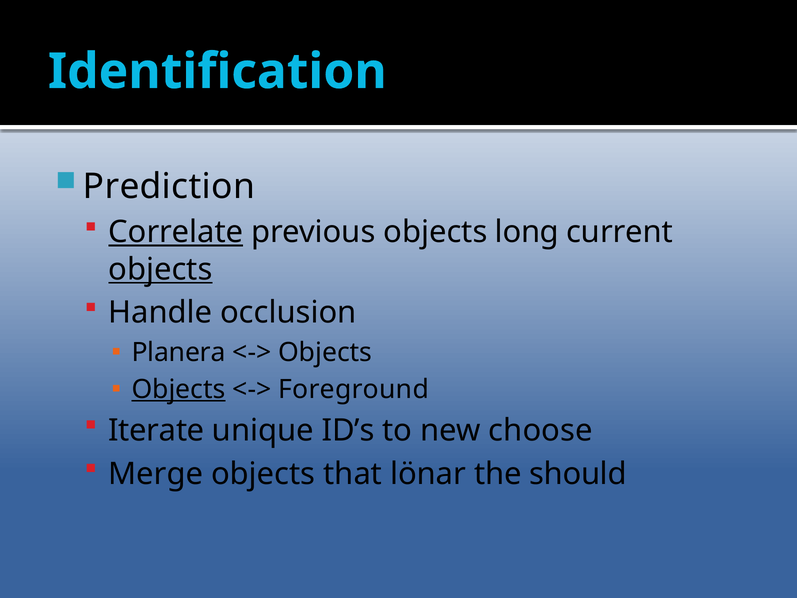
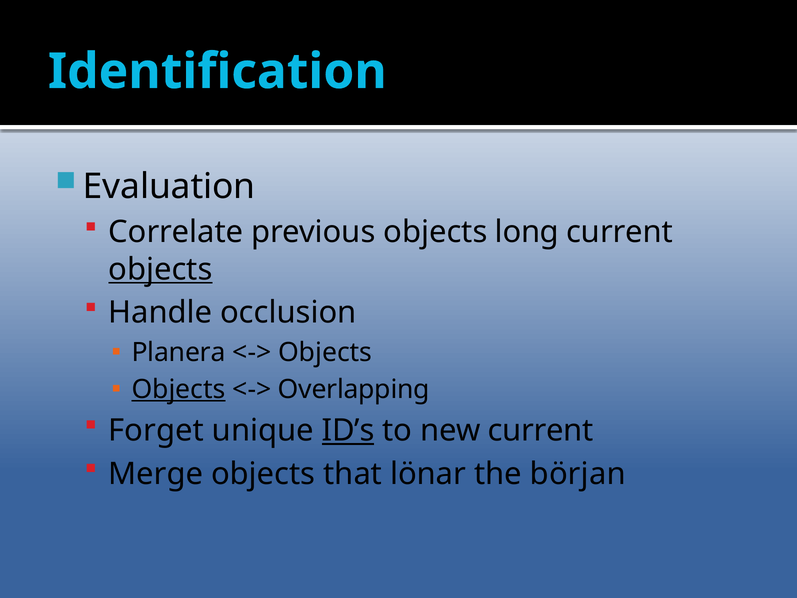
Prediction: Prediction -> Evaluation
Correlate underline: present -> none
Foreground: Foreground -> Overlapping
Iterate: Iterate -> Forget
ID’s underline: none -> present
new choose: choose -> current
should: should -> början
